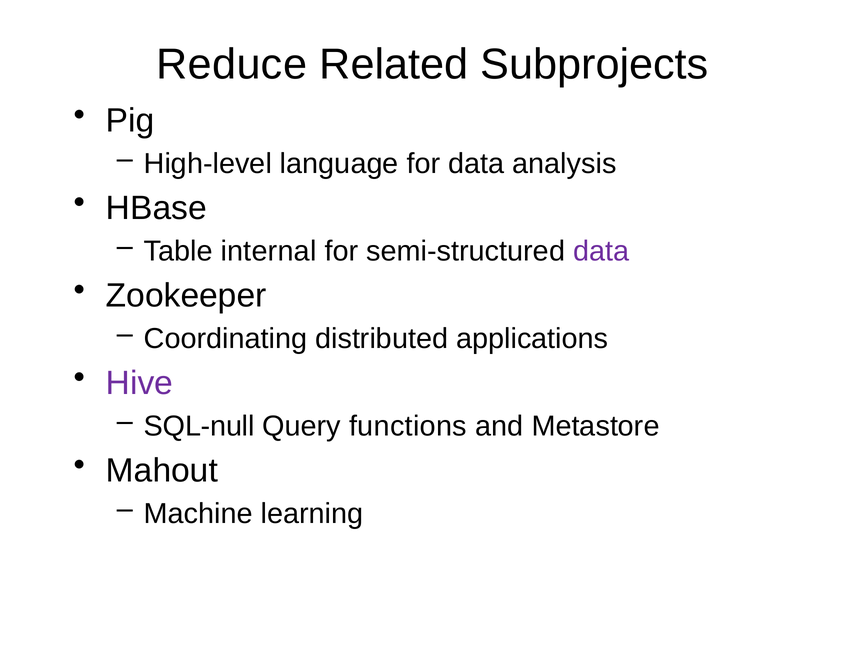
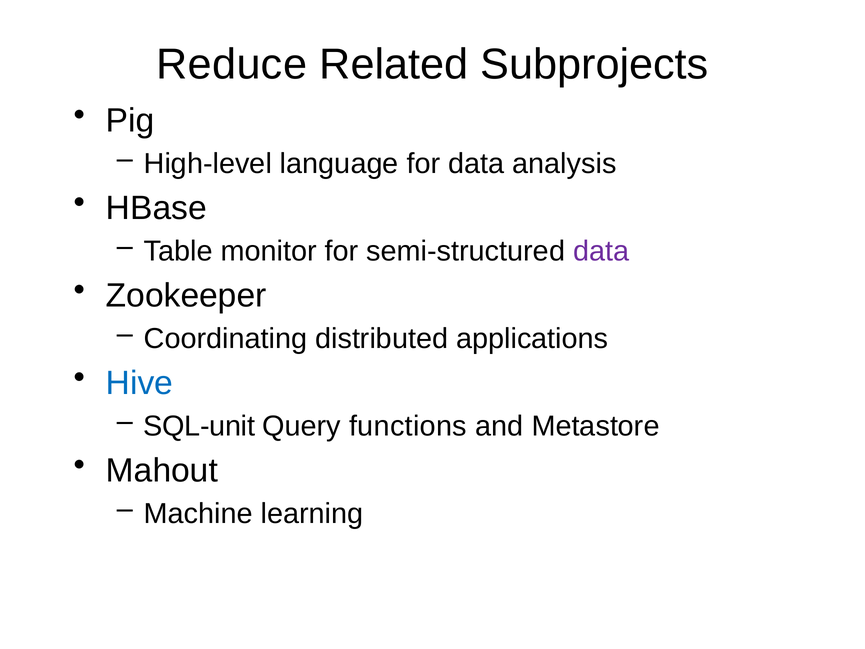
internal: internal -> monitor
Hive colour: purple -> blue
SQL-null: SQL-null -> SQL-unit
